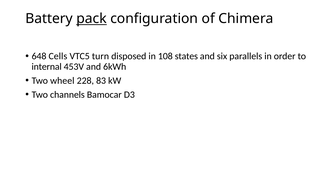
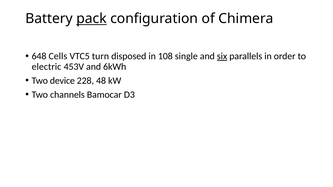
states: states -> single
six underline: none -> present
internal: internal -> electric
wheel: wheel -> device
83: 83 -> 48
